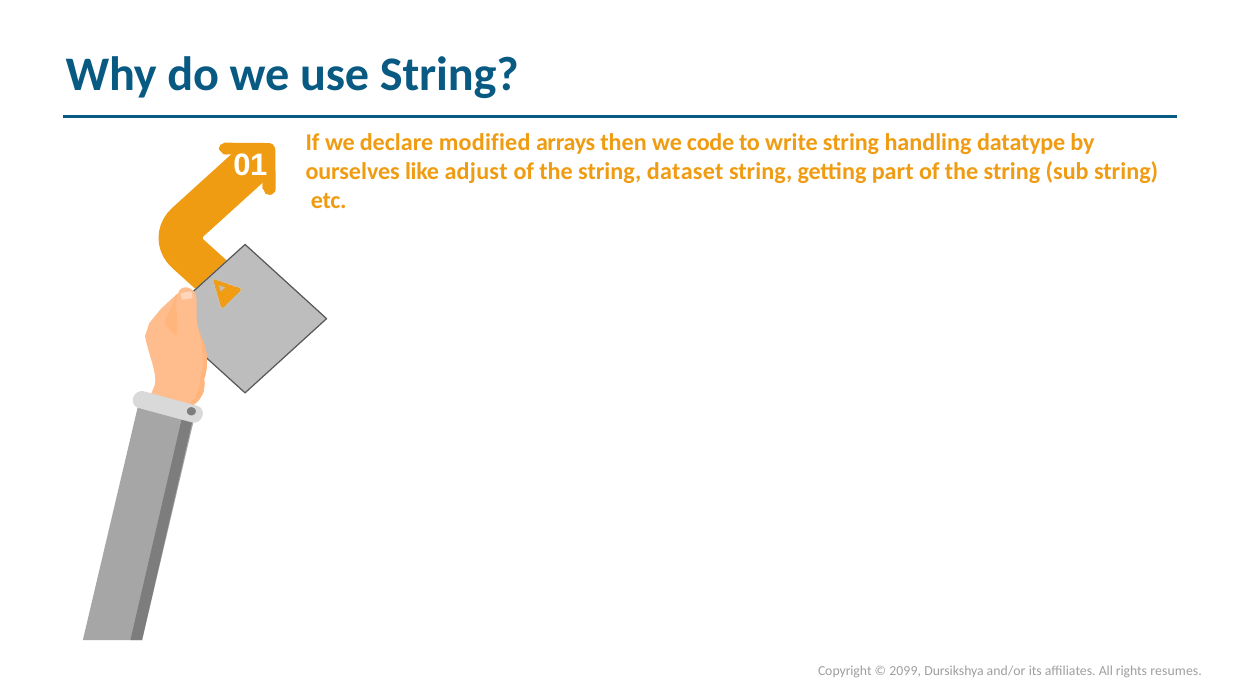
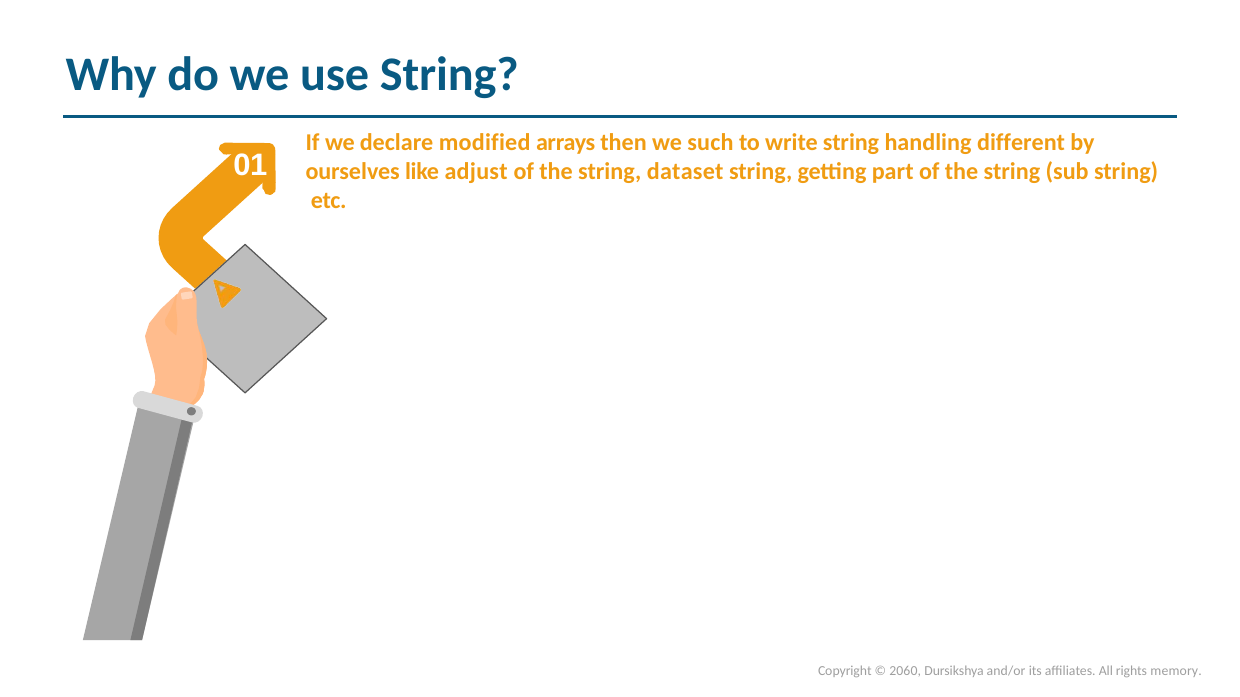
code: code -> such
datatype: datatype -> different
2099: 2099 -> 2060
resumes: resumes -> memory
